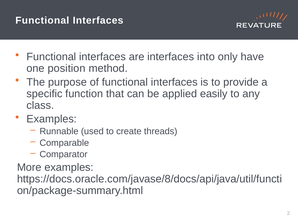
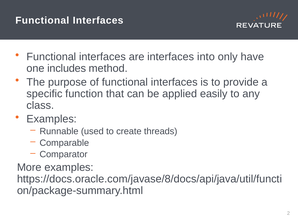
position: position -> includes
